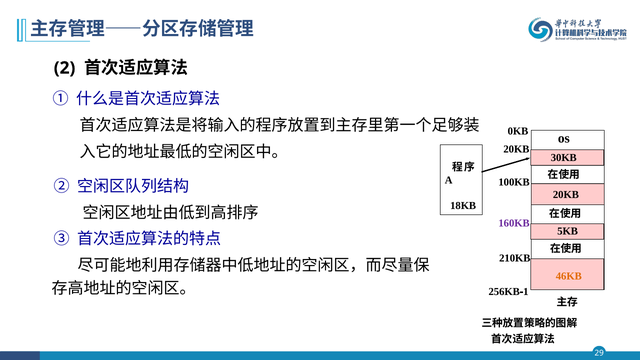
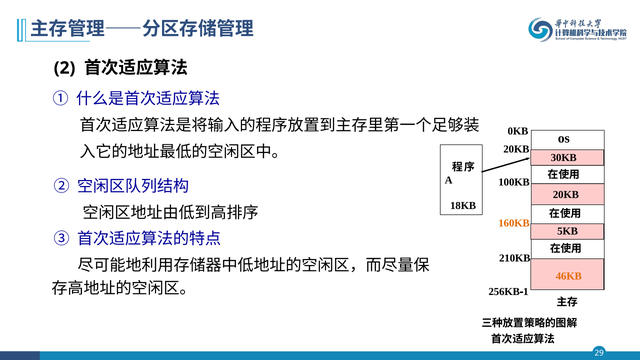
160KB colour: purple -> orange
